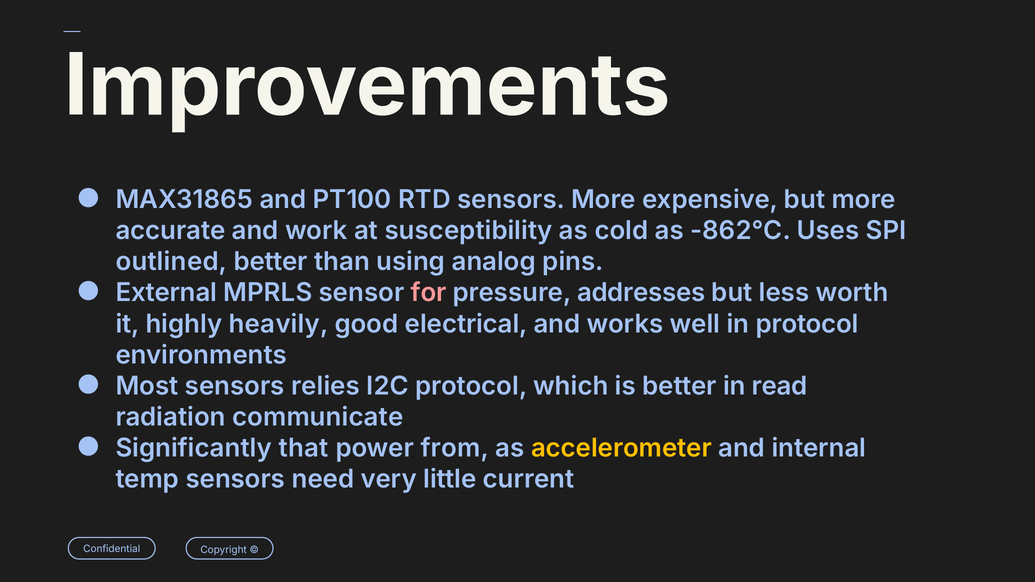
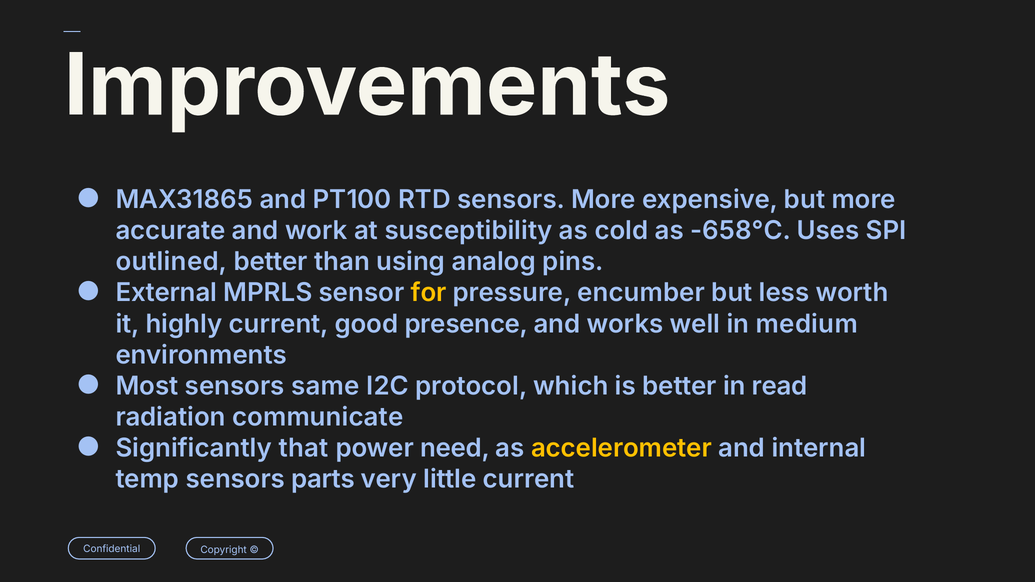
-862°C: -862°C -> -658°C
for colour: pink -> yellow
addresses: addresses -> encumber
highly heavily: heavily -> current
electrical: electrical -> presence
in protocol: protocol -> medium
relies: relies -> same
from: from -> need
need: need -> parts
